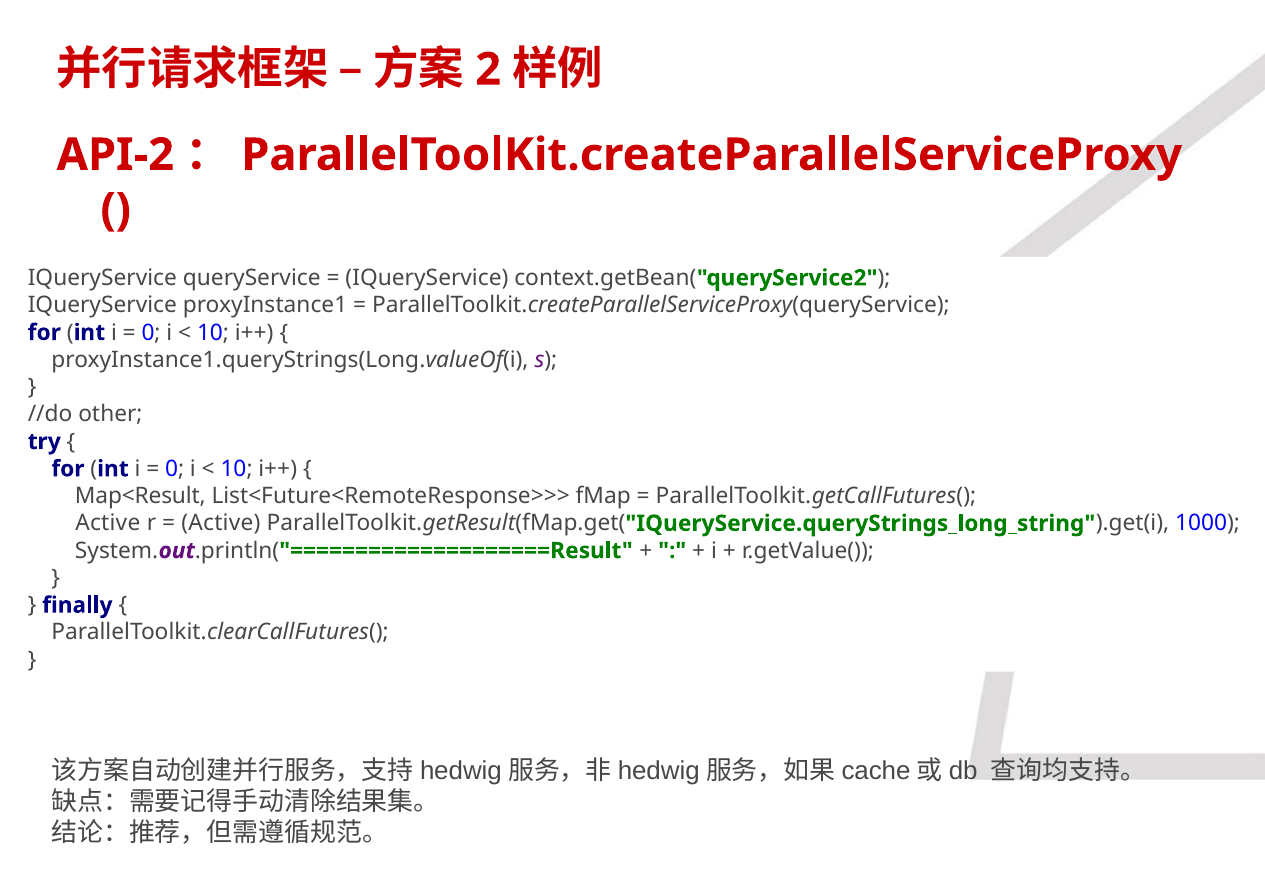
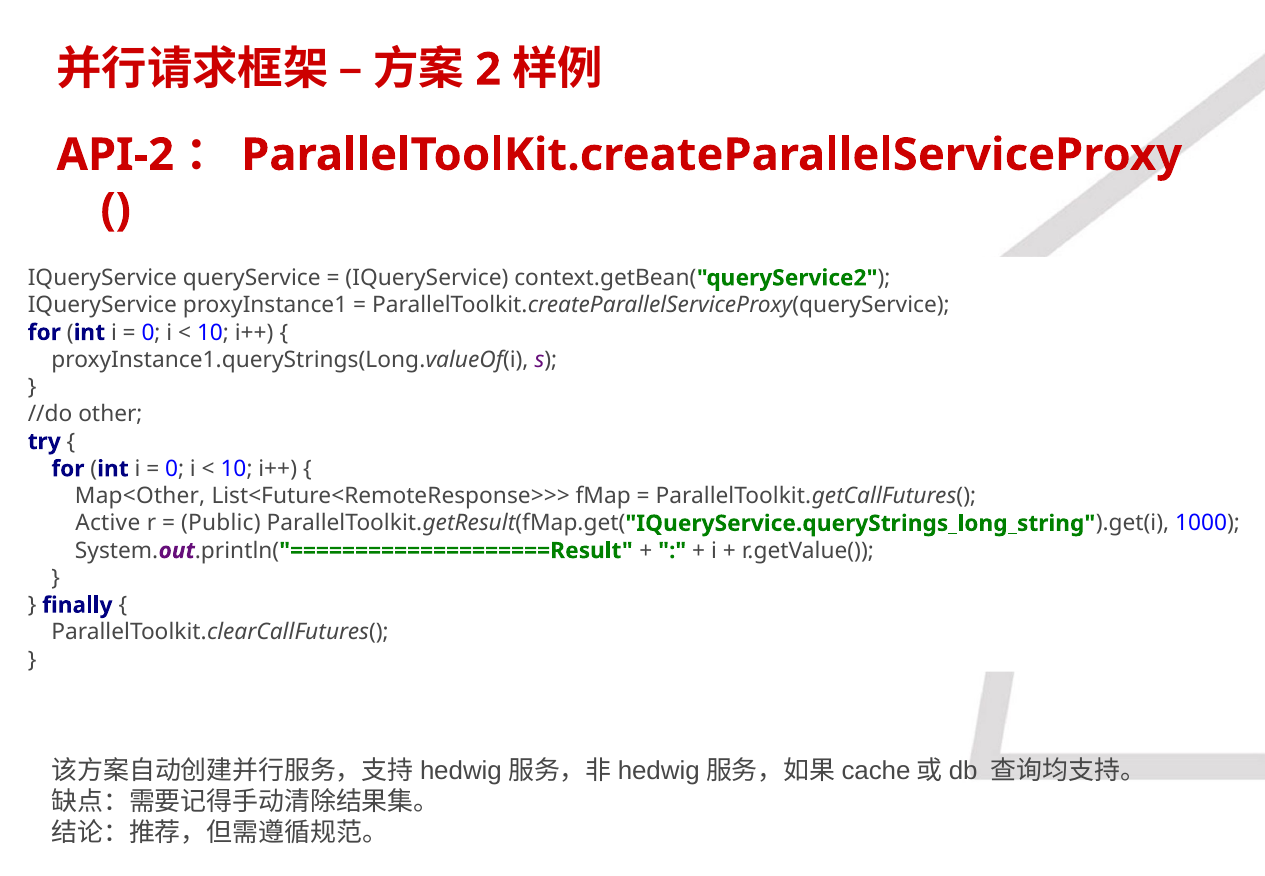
Map<Result: Map<Result -> Map<Other
Active at (221, 523): Active -> Public
